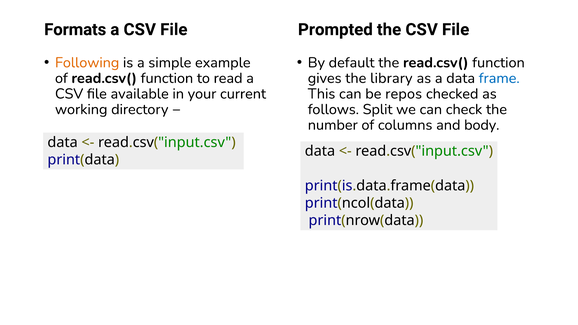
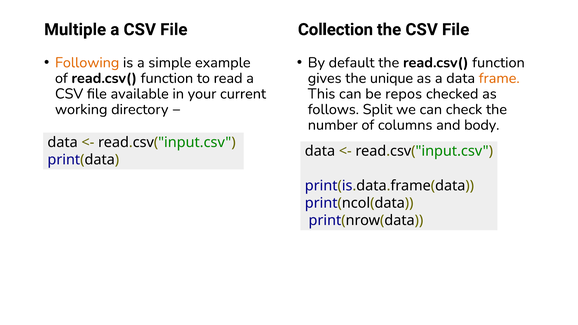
Formats: Formats -> Multiple
Prompted: Prompted -> Collection
library: library -> unique
frame colour: blue -> orange
